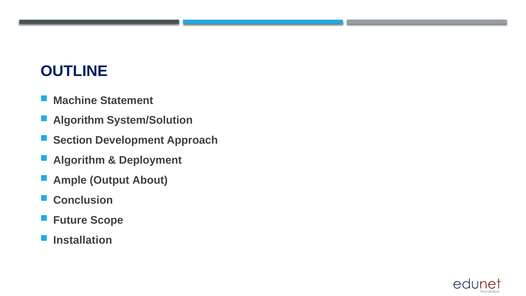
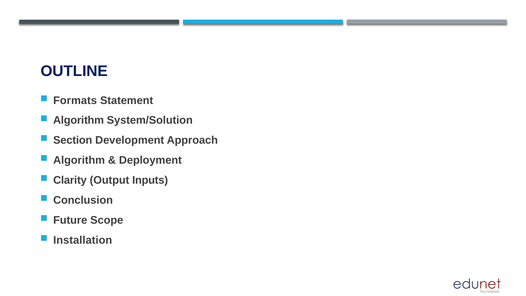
Machine: Machine -> Formats
Ample: Ample -> Clarity
About: About -> Inputs
